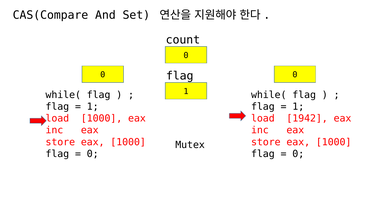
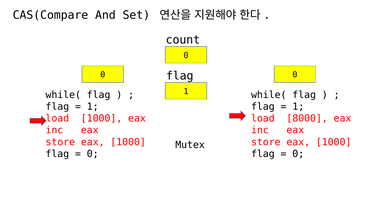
1942: 1942 -> 8000
